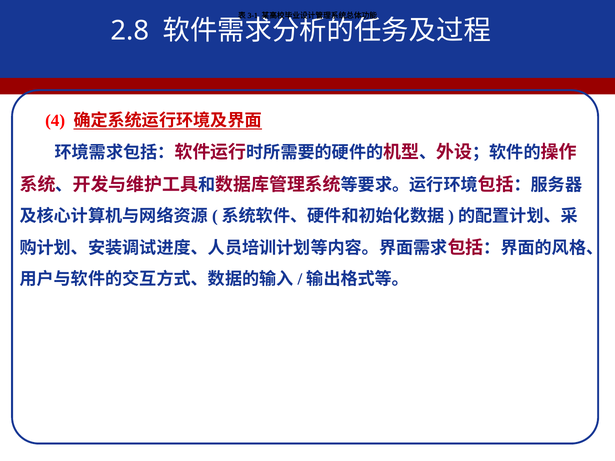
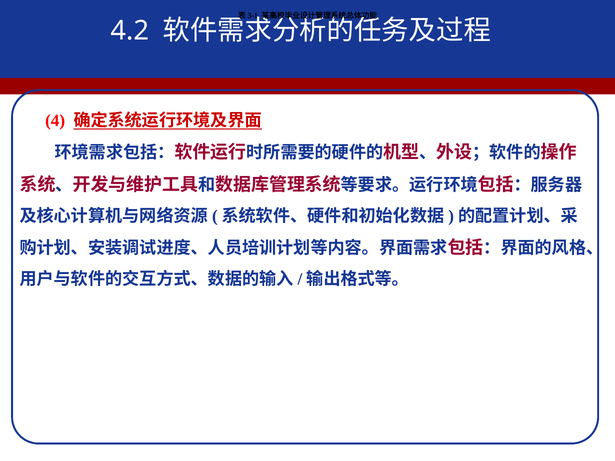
2.8: 2.8 -> 4.2
